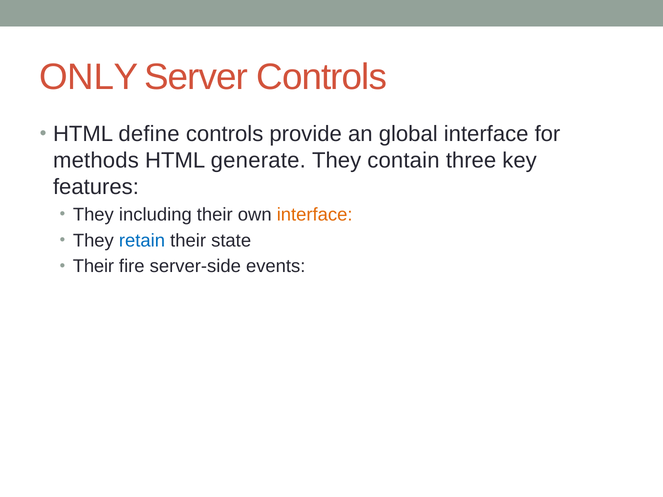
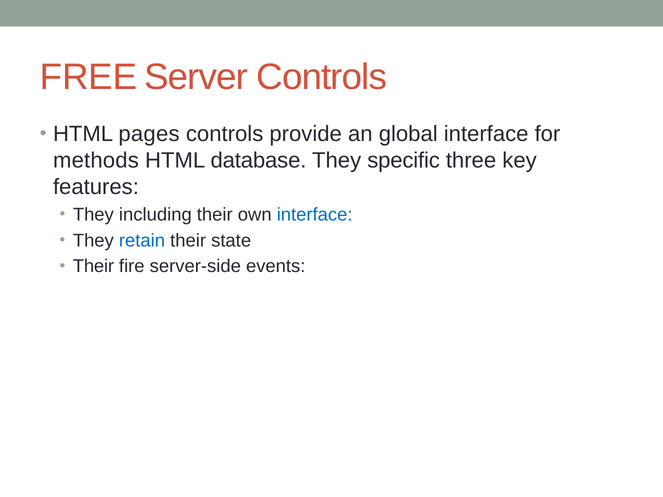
ONLY: ONLY -> FREE
define: define -> pages
generate: generate -> database
contain: contain -> specific
interface at (315, 215) colour: orange -> blue
